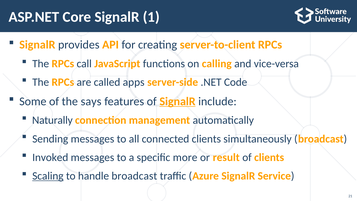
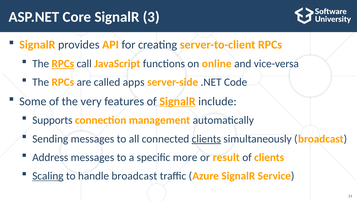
1: 1 -> 3
RPCs at (63, 64) underline: none -> present
calling: calling -> online
says: says -> very
Naturally: Naturally -> Supports
clients at (206, 139) underline: none -> present
Invoked: Invoked -> Address
